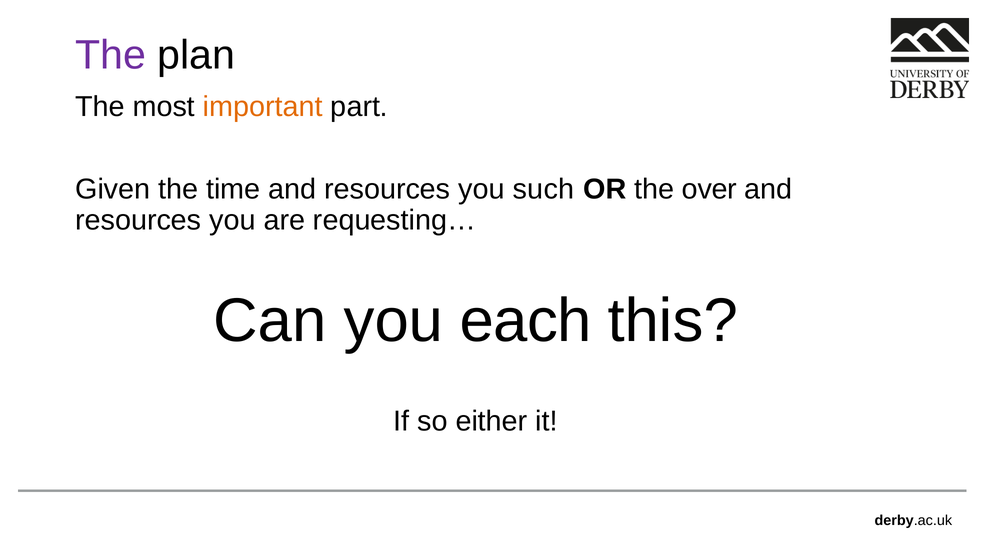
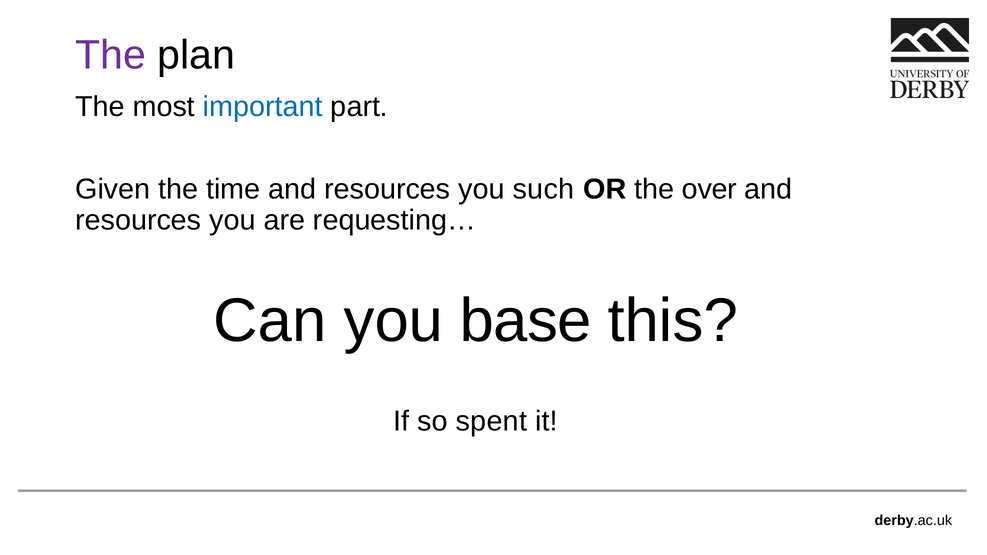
important colour: orange -> blue
each: each -> base
either: either -> spent
